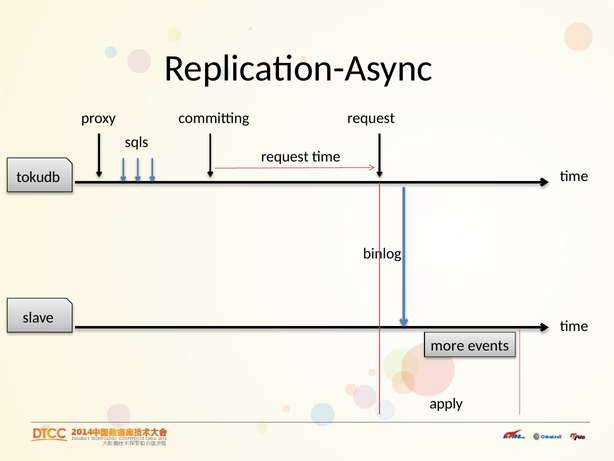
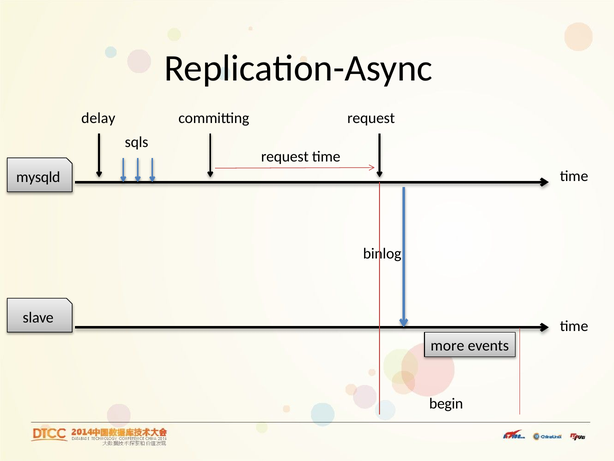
proxy: proxy -> delay
tokudb: tokudb -> mysqld
apply: apply -> begin
